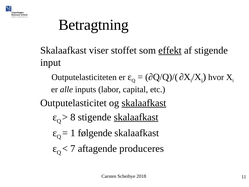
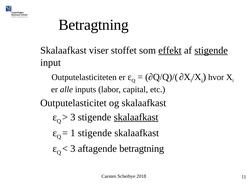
stigende at (211, 50) underline: none -> present
skalaafkast at (144, 103) underline: present -> none
8 at (73, 117): 8 -> 3
1 følgende: følgende -> stigende
7 at (73, 148): 7 -> 3
aftagende produceres: produceres -> betragtning
